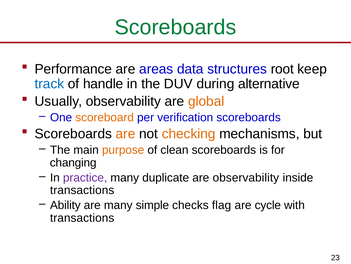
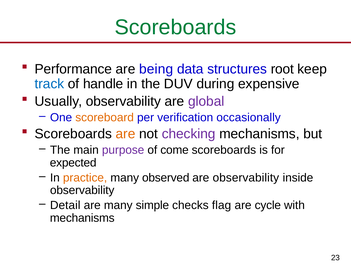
areas: areas -> being
alternative: alternative -> expensive
global colour: orange -> purple
verification scoreboards: scoreboards -> occasionally
checking colour: orange -> purple
purpose colour: orange -> purple
clean: clean -> come
changing: changing -> expected
practice colour: purple -> orange
duplicate: duplicate -> observed
transactions at (82, 190): transactions -> observability
Ability: Ability -> Detail
transactions at (82, 217): transactions -> mechanisms
